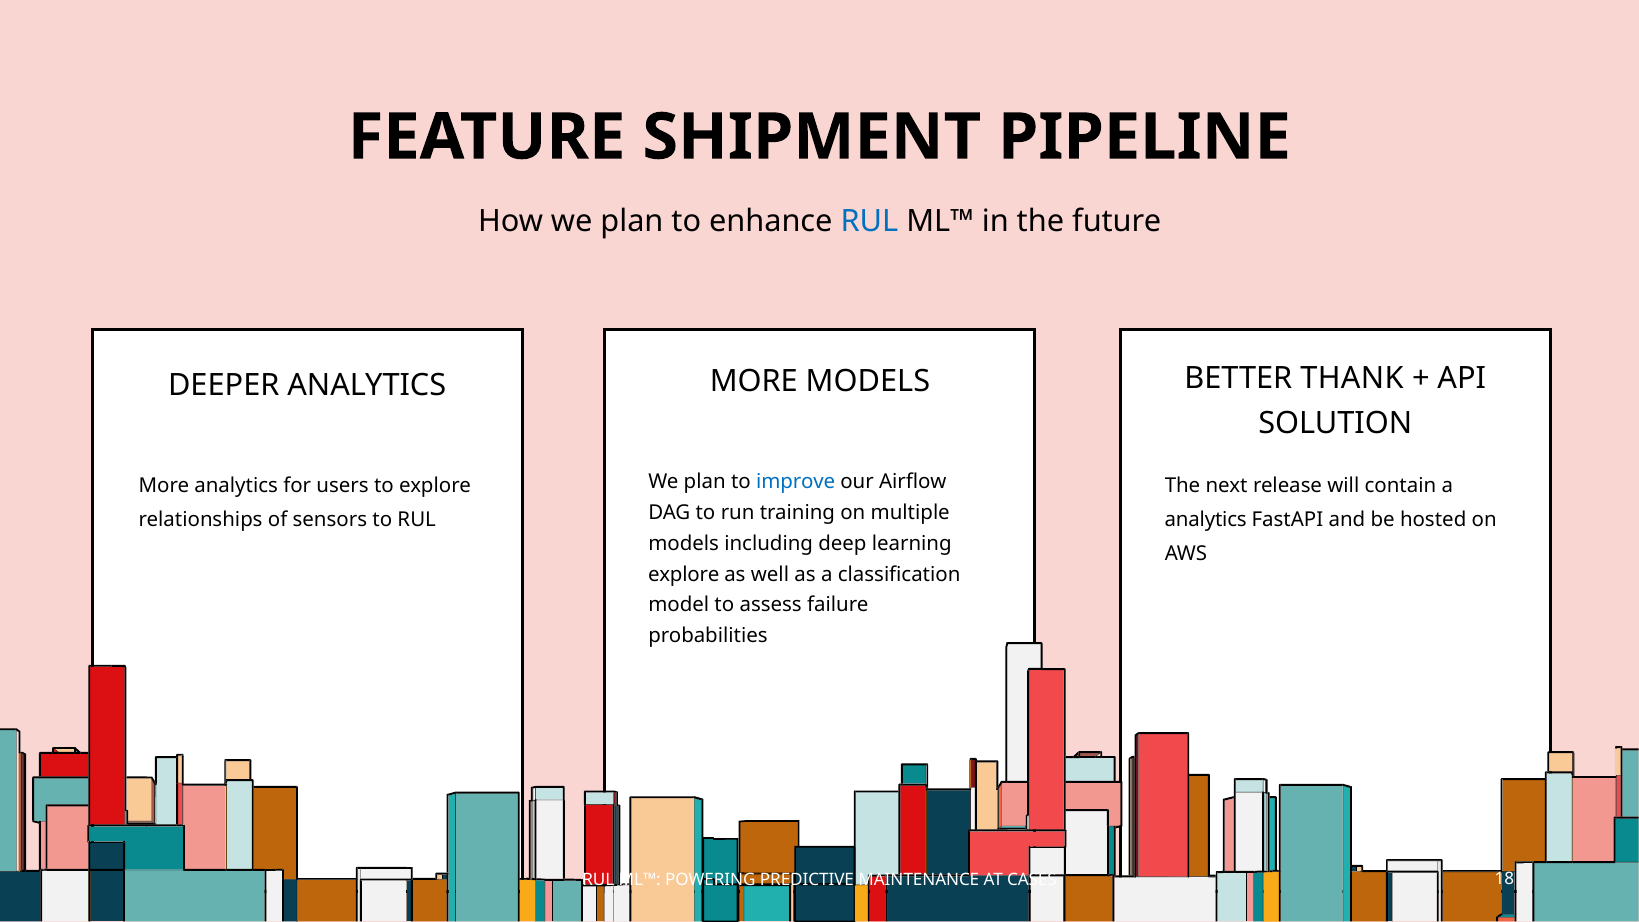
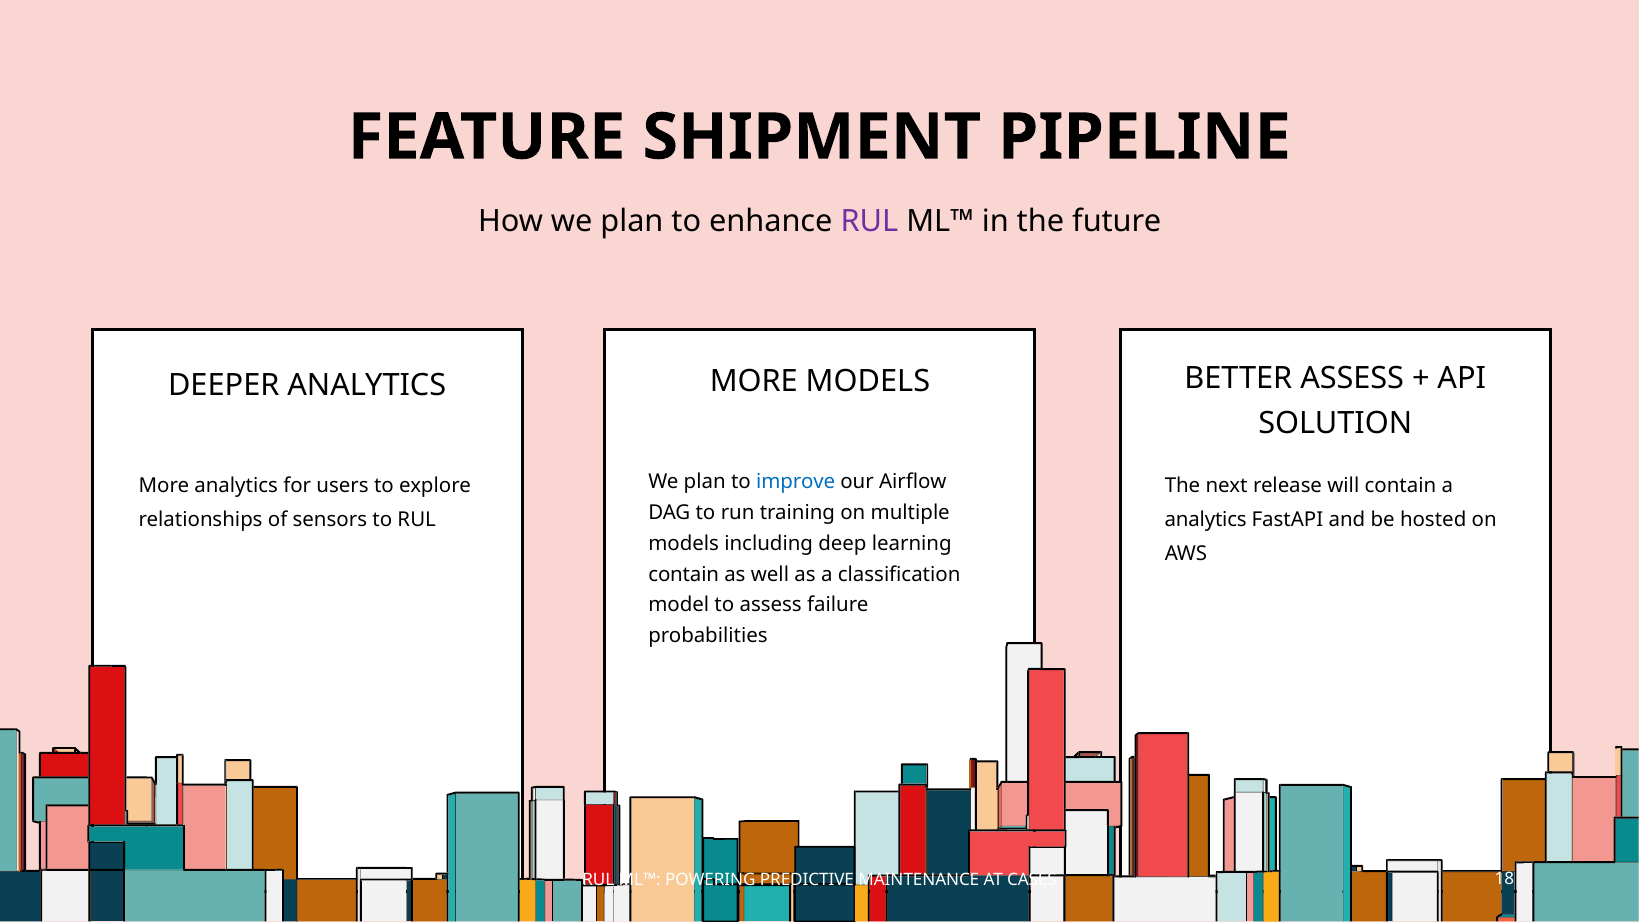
RUL at (869, 221) colour: blue -> purple
BETTER THANK: THANK -> ASSESS
explore at (684, 574): explore -> contain
